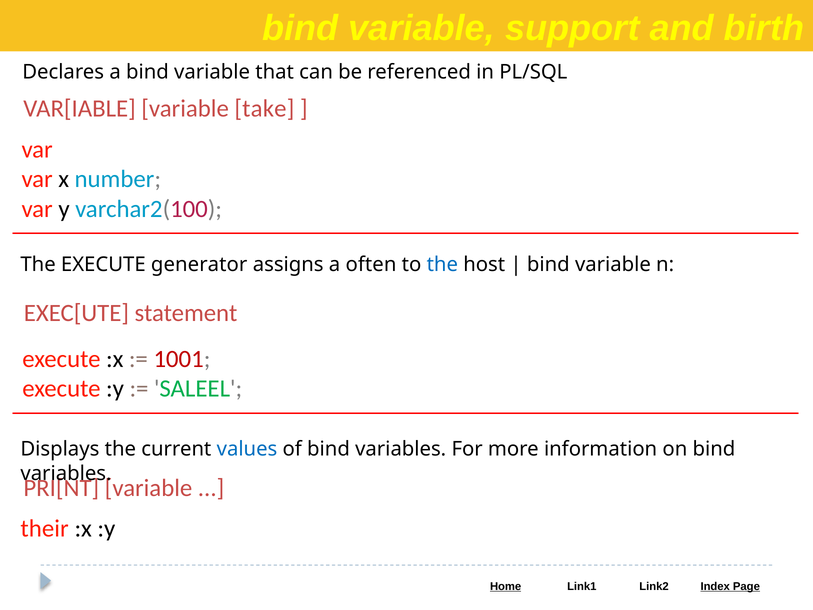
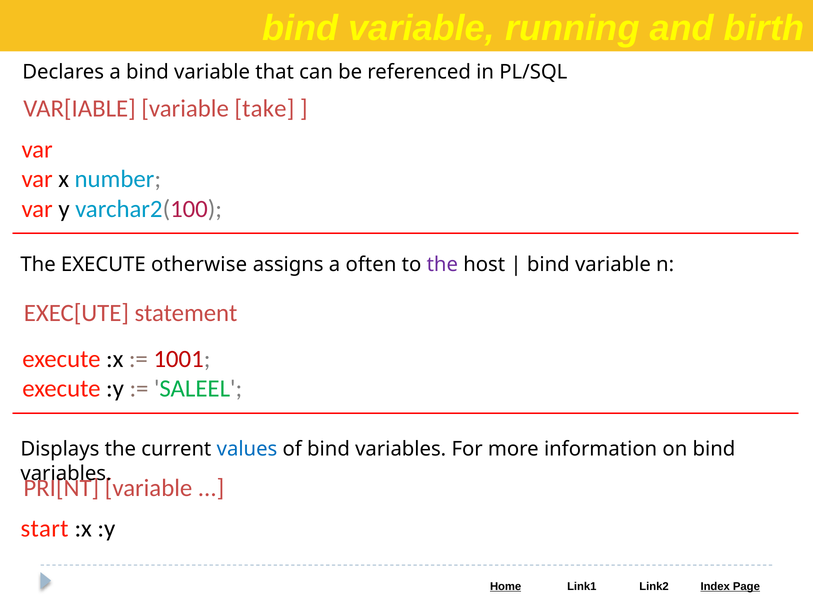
support: support -> running
generator: generator -> otherwise
the at (442, 264) colour: blue -> purple
their: their -> start
